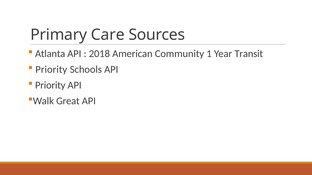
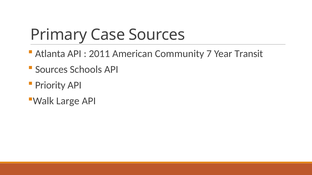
Care: Care -> Case
2018: 2018 -> 2011
1: 1 -> 7
Priority at (51, 70): Priority -> Sources
Great: Great -> Large
